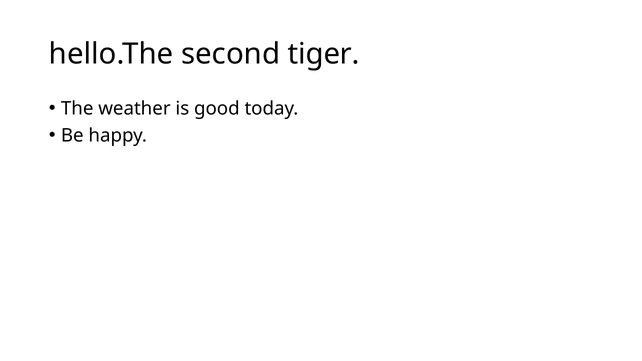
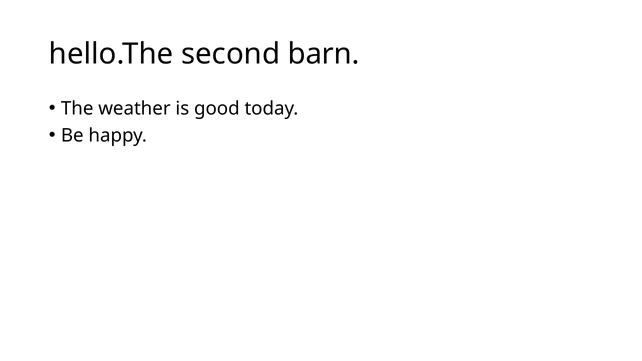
tiger: tiger -> barn
